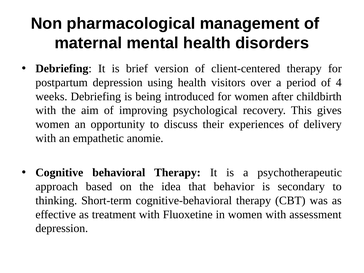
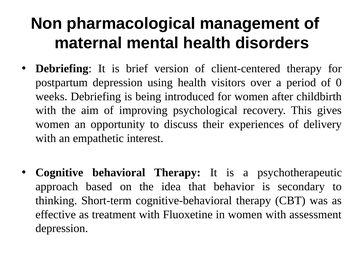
4: 4 -> 0
anomie: anomie -> interest
